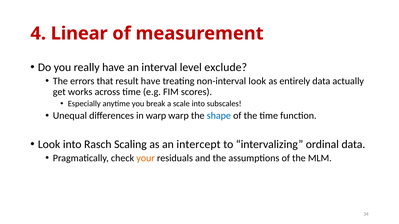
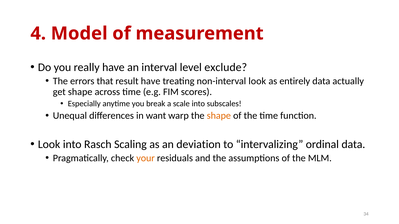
Linear: Linear -> Model
get works: works -> shape
in warp: warp -> want
shape at (219, 116) colour: blue -> orange
intercept: intercept -> deviation
